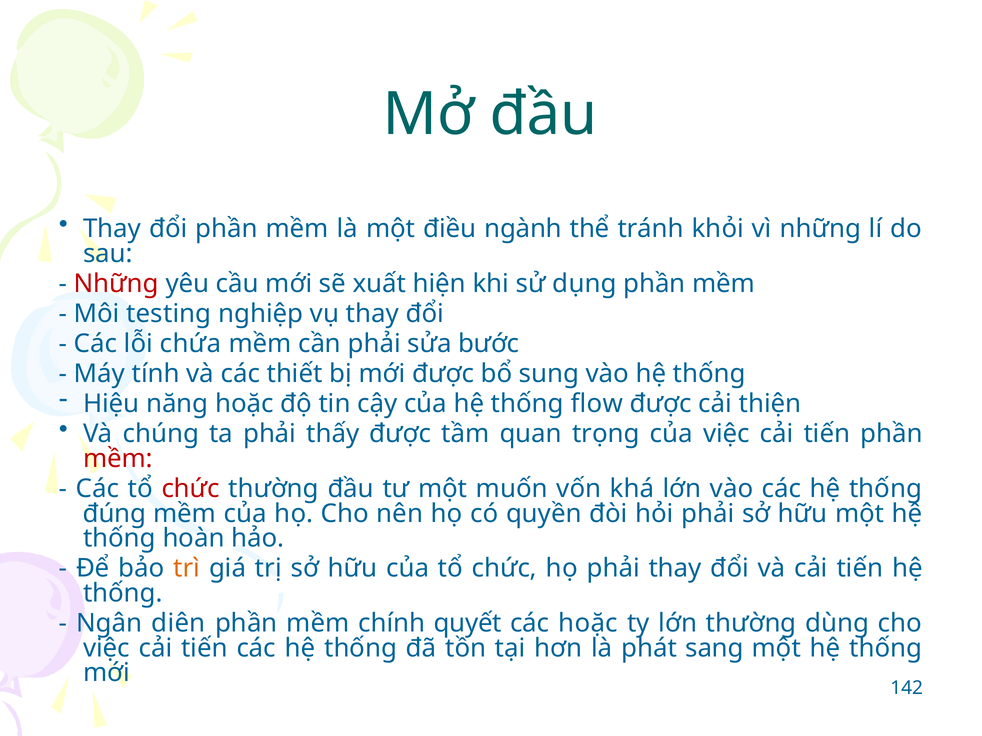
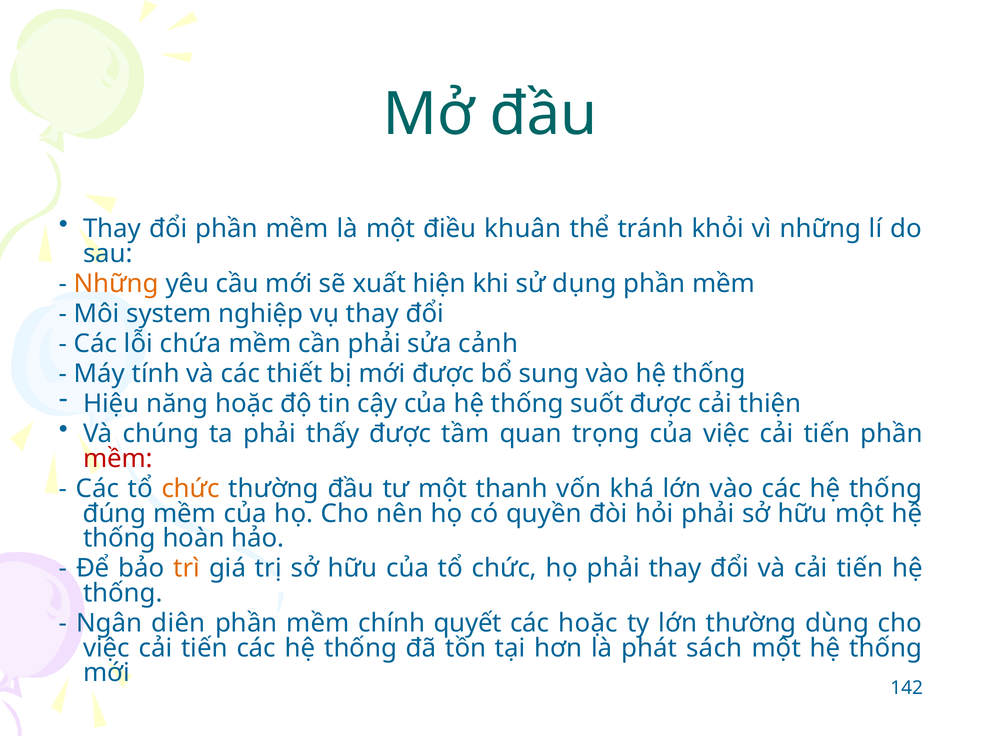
ngành: ngành -> khuân
Những at (116, 284) colour: red -> orange
testing: testing -> system
bước: bước -> cảnh
flow: flow -> suốt
chức at (191, 489) colour: red -> orange
muốn: muốn -> thanh
sang: sang -> sách
